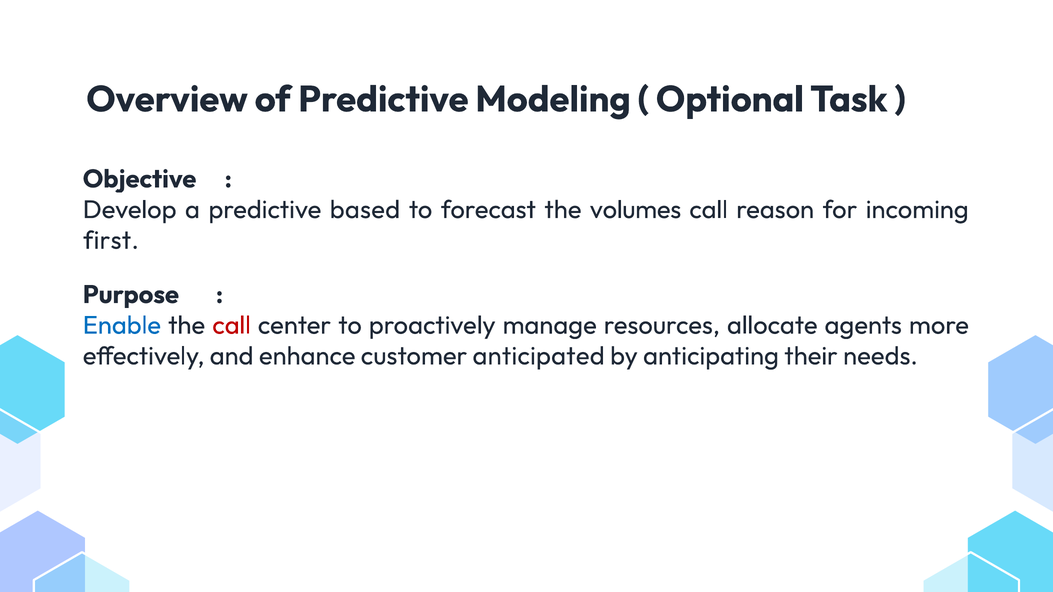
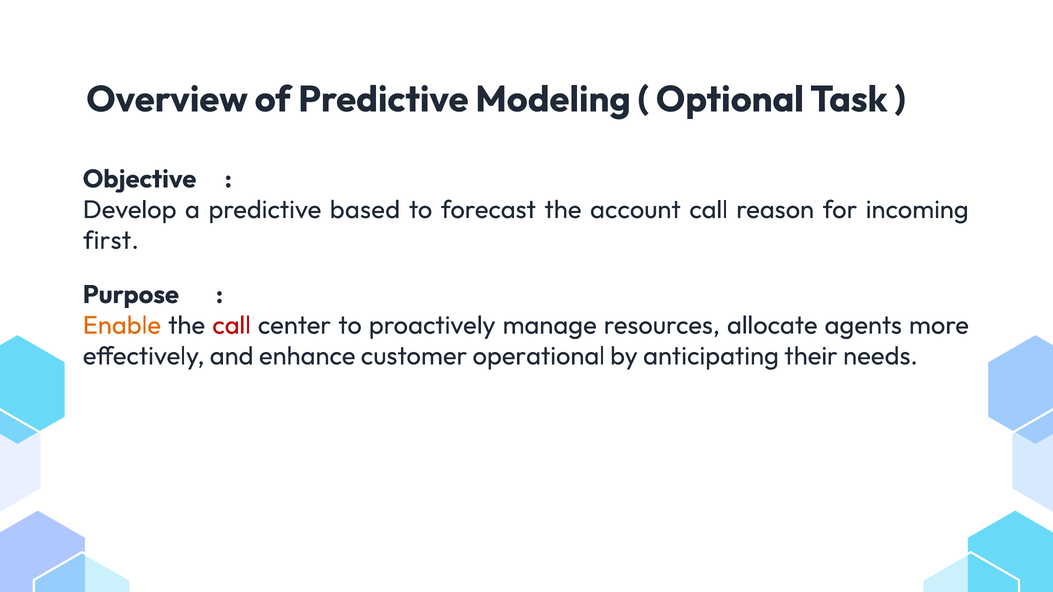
volumes: volumes -> account
Enable colour: blue -> orange
anticipated: anticipated -> operational
